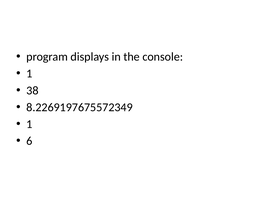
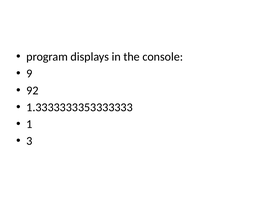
1 at (29, 73): 1 -> 9
38: 38 -> 92
8.2269197675572349: 8.2269197675572349 -> 1.3333333353333333
6: 6 -> 3
